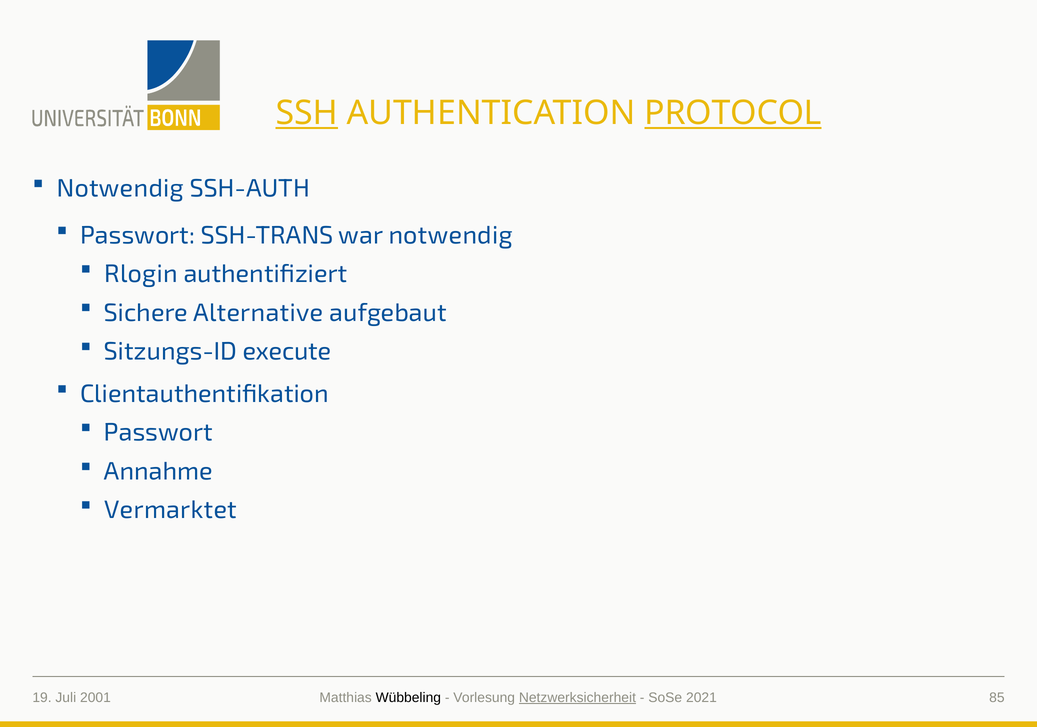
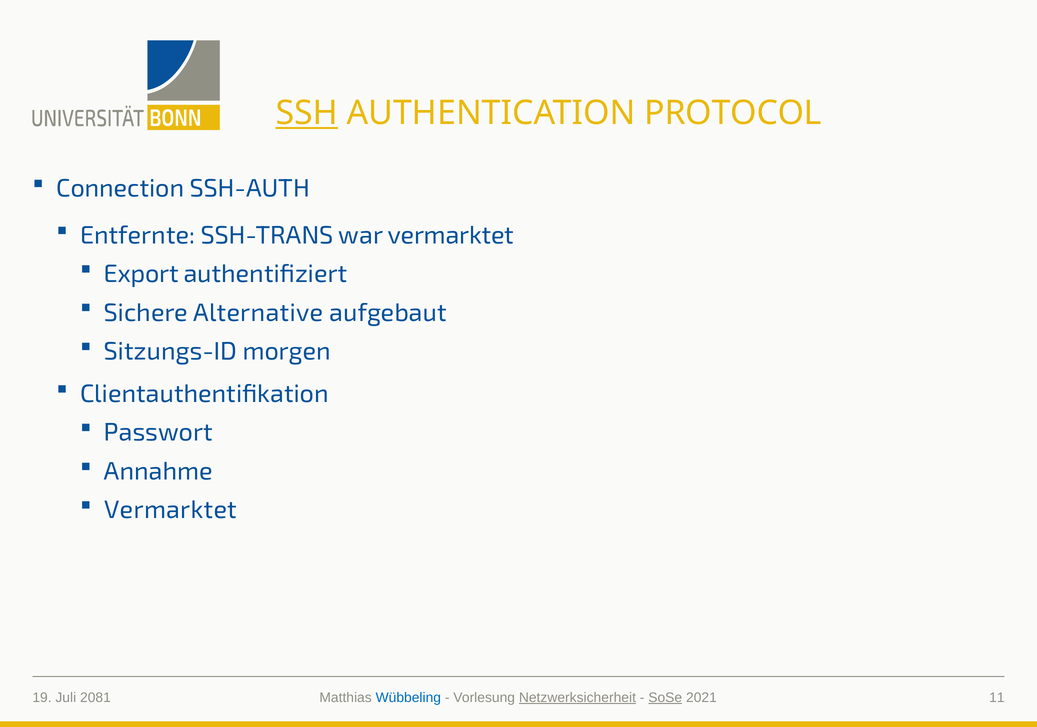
PROTOCOL underline: present -> none
Notwendig at (120, 189): Notwendig -> Connection
Passwort at (138, 236): Passwort -> Entfernte
war notwendig: notwendig -> vermarktet
Rlogin: Rlogin -> Export
execute: execute -> morgen
2001: 2001 -> 2081
Wübbeling colour: black -> blue
SoSe underline: none -> present
85: 85 -> 11
